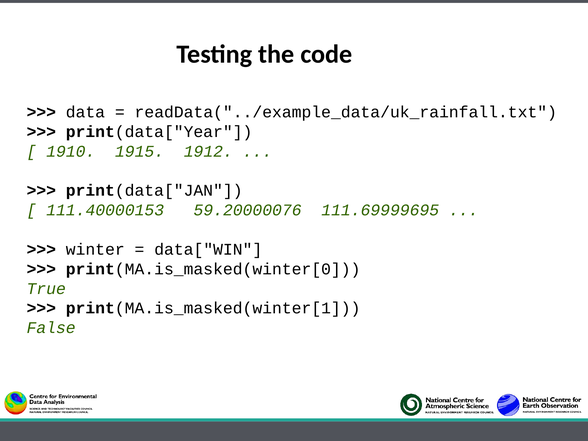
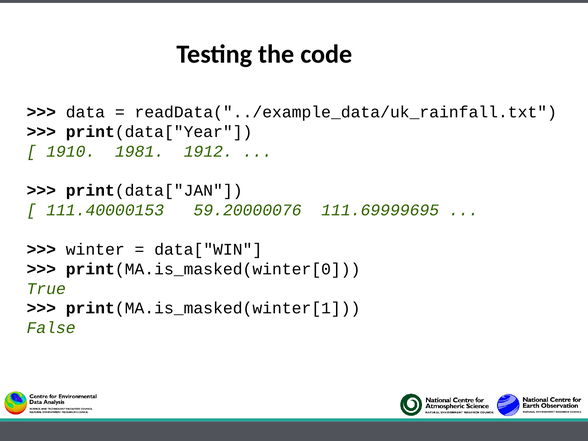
1915: 1915 -> 1981
